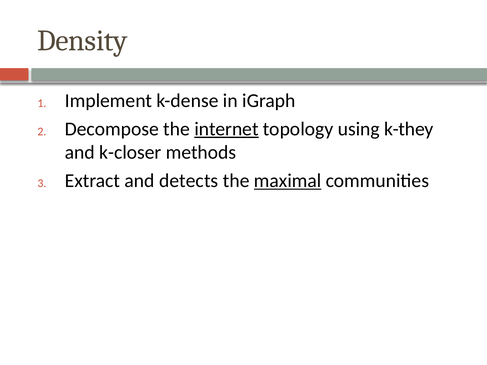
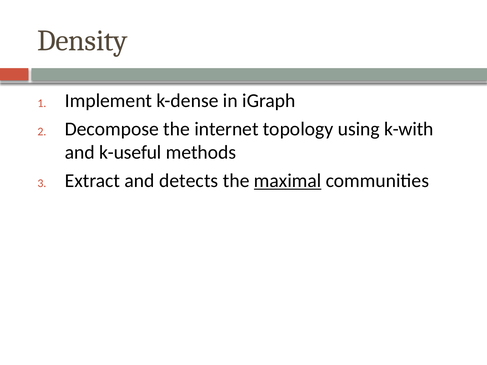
internet underline: present -> none
k-they: k-they -> k-with
k-closer: k-closer -> k-useful
